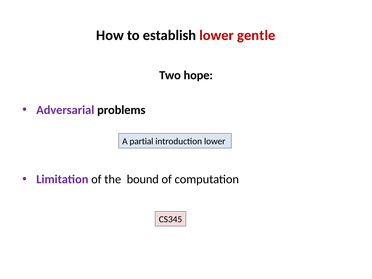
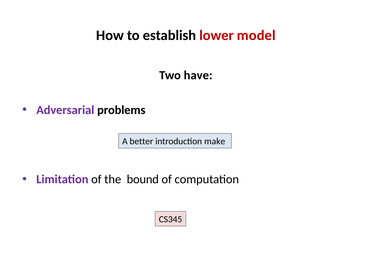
gentle: gentle -> model
hope: hope -> have
partial: partial -> better
introduction lower: lower -> make
